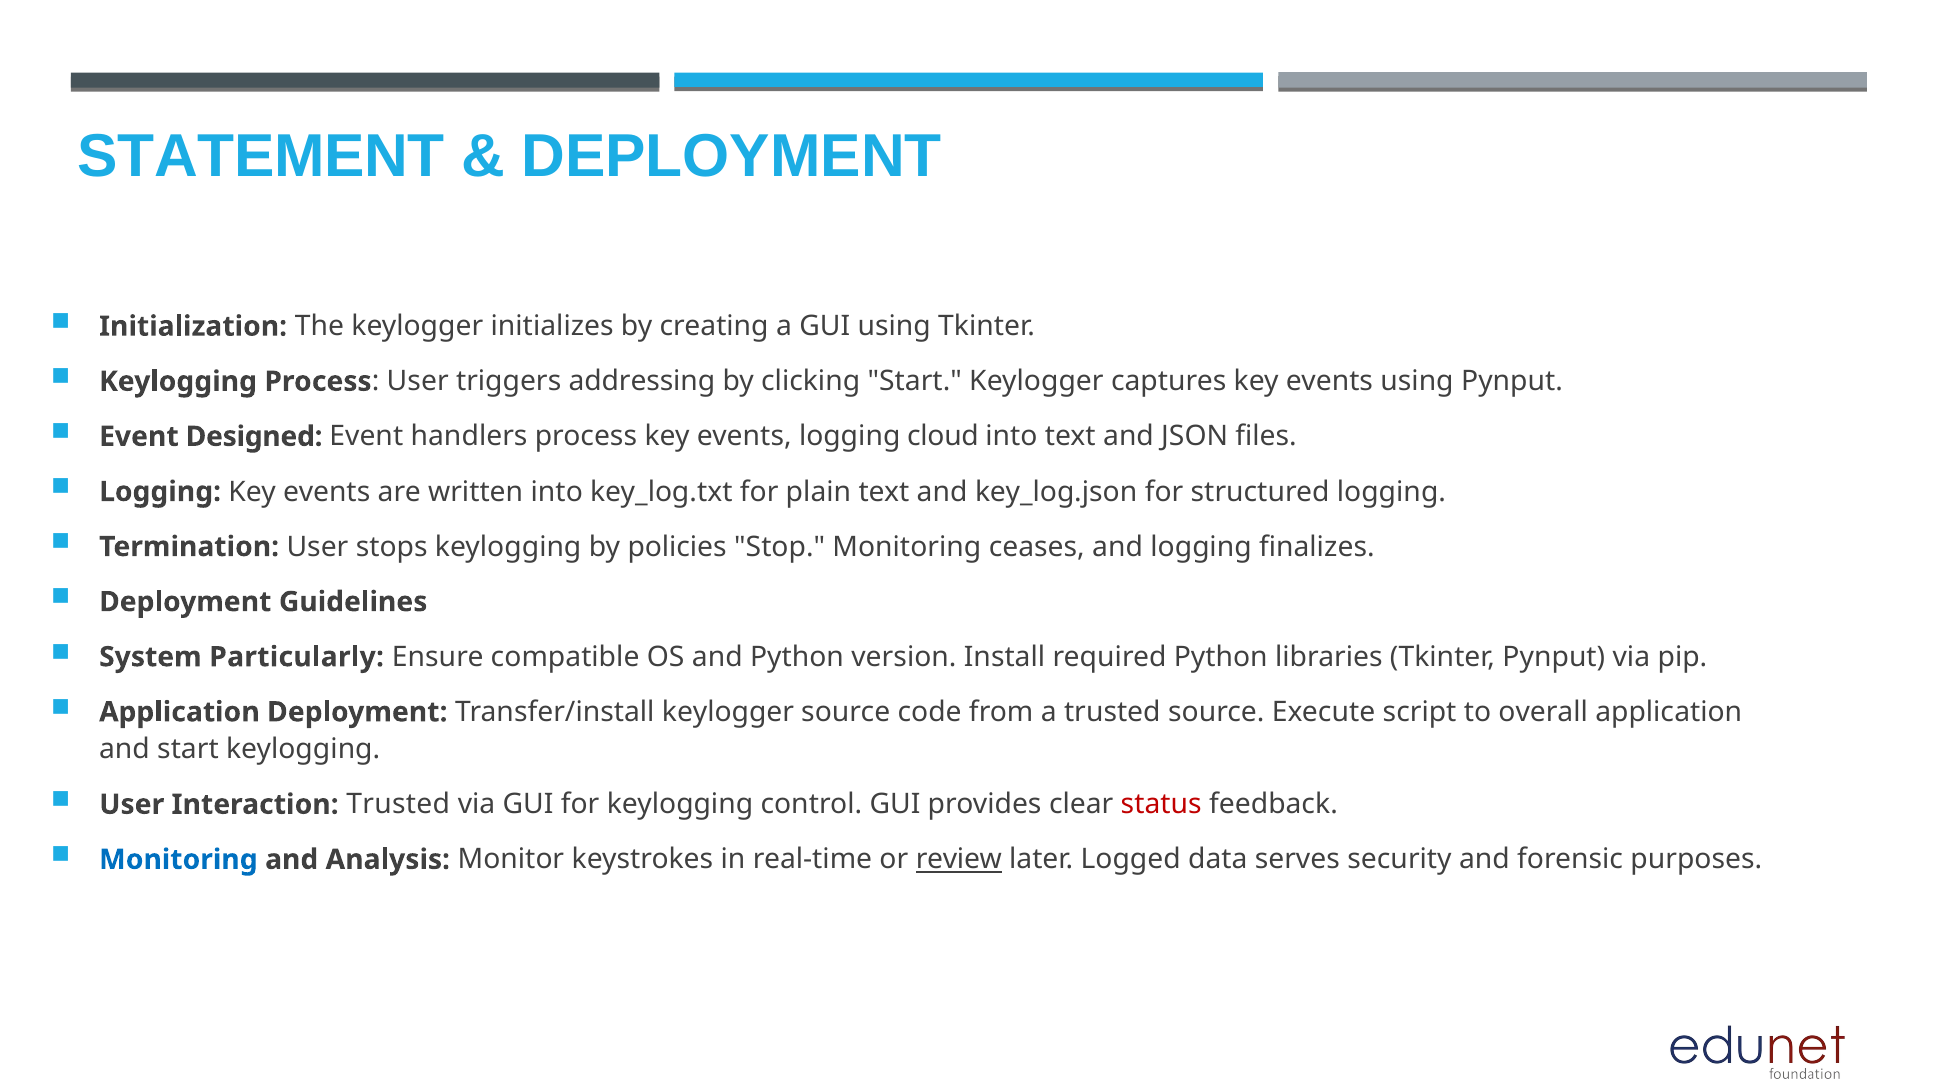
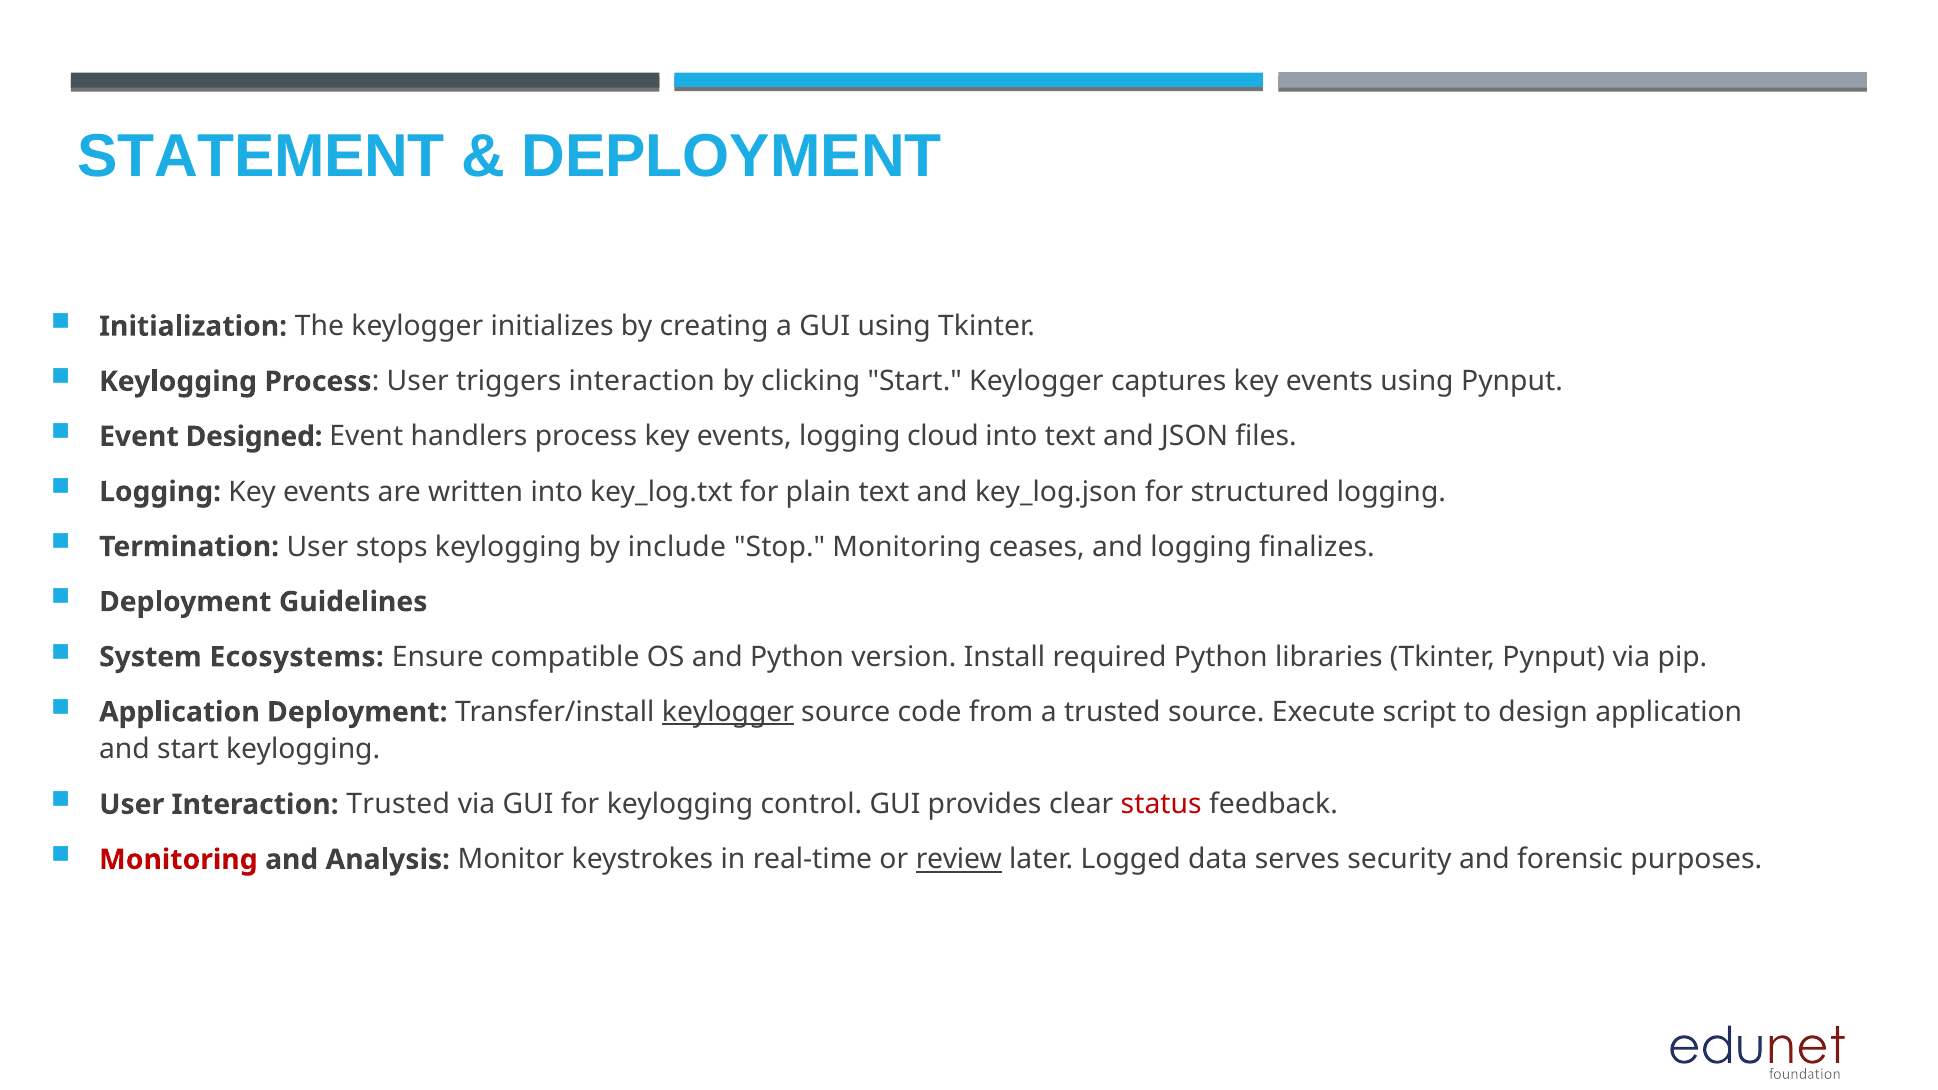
triggers addressing: addressing -> interaction
policies: policies -> include
Particularly: Particularly -> Ecosystems
keylogger at (728, 712) underline: none -> present
overall: overall -> design
Monitoring at (178, 860) colour: blue -> red
